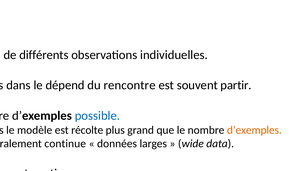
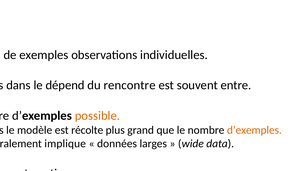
différents: différents -> exemples
partir: partir -> entre
possible colour: blue -> orange
continue at (65, 144): continue -> implique
